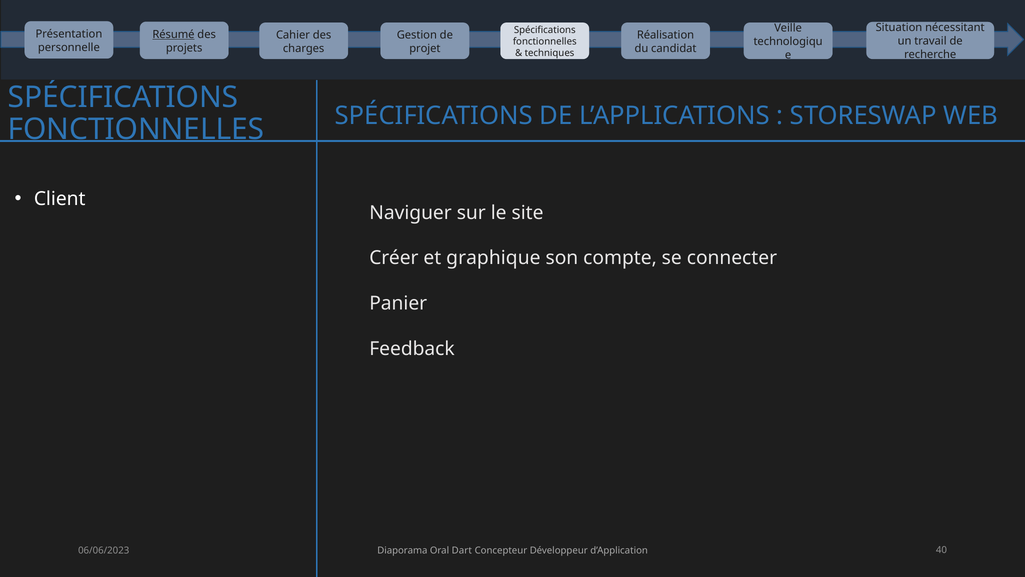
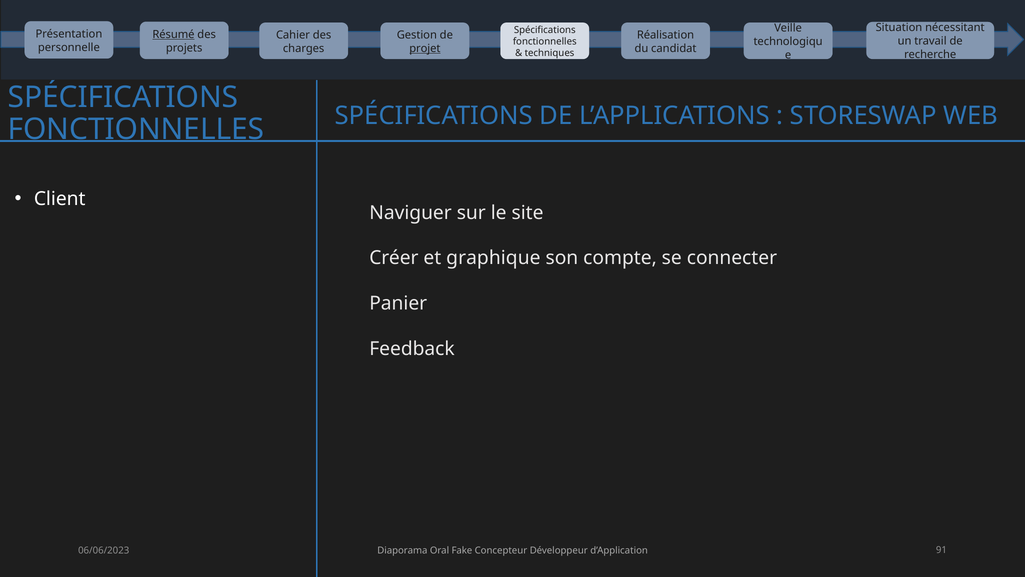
projet underline: none -> present
Dart: Dart -> Fake
40: 40 -> 91
